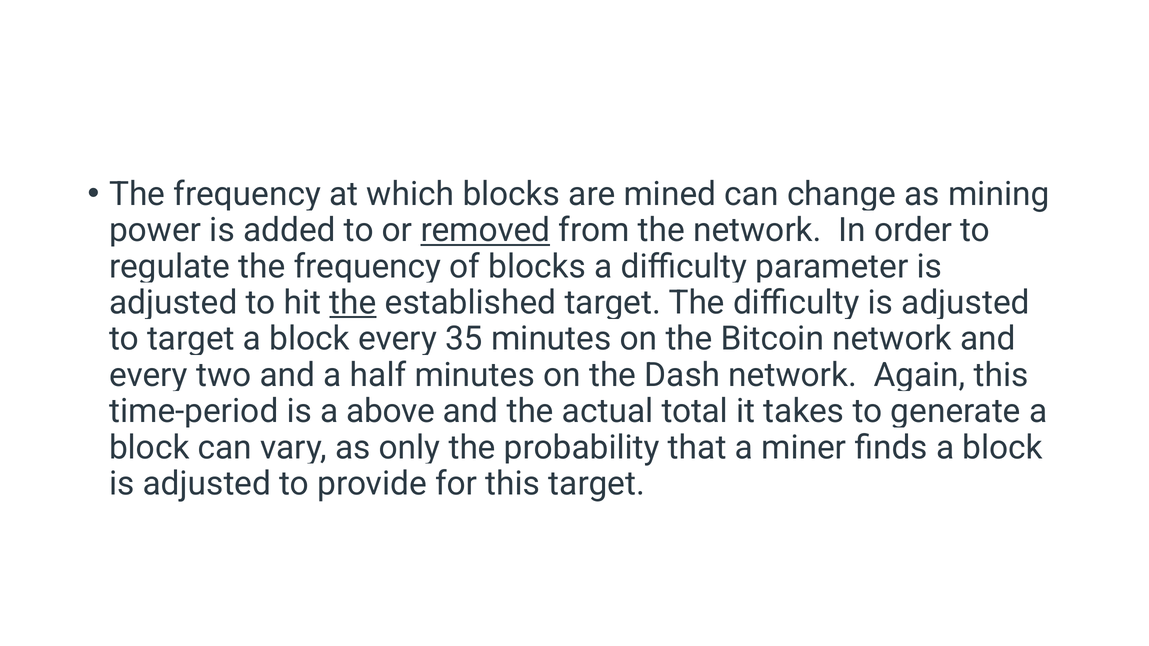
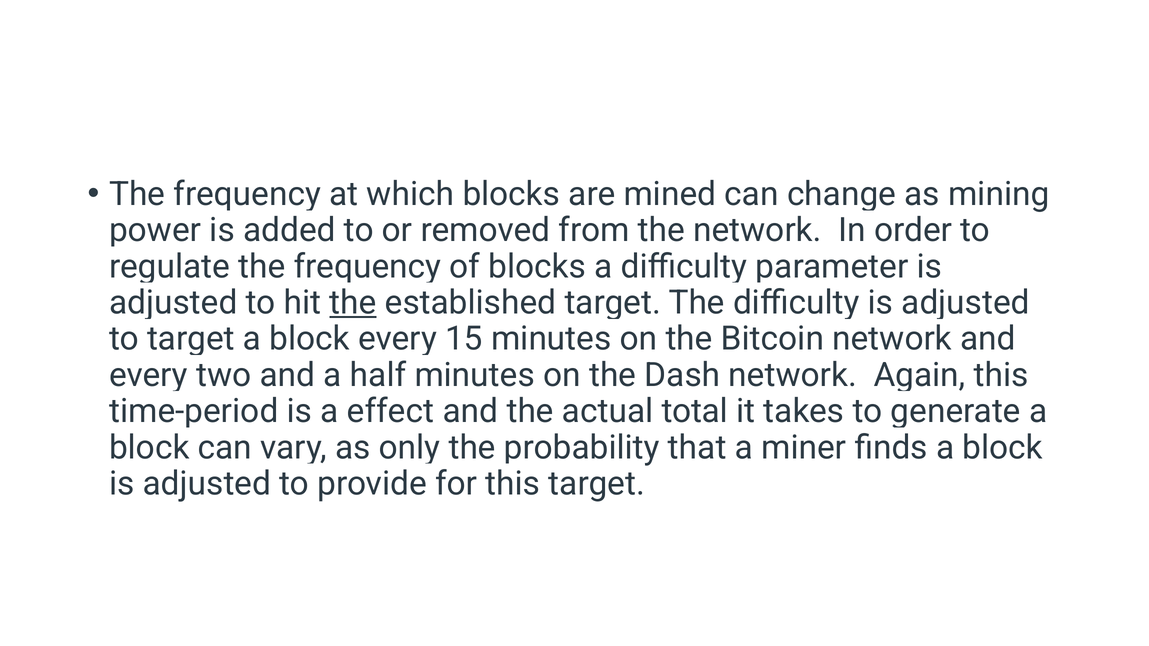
removed underline: present -> none
35: 35 -> 15
above: above -> effect
